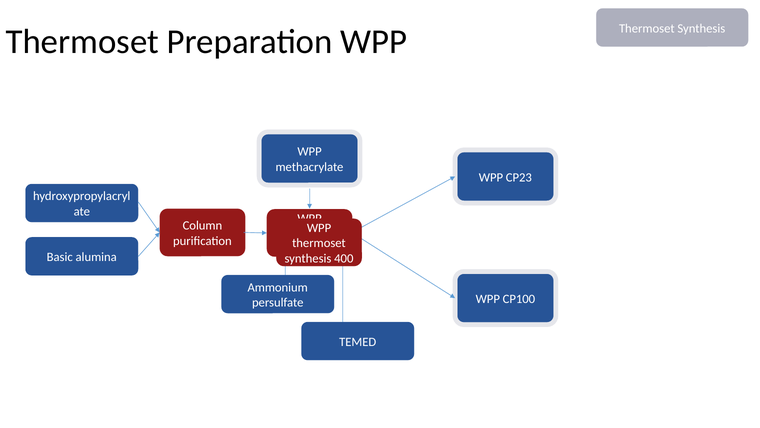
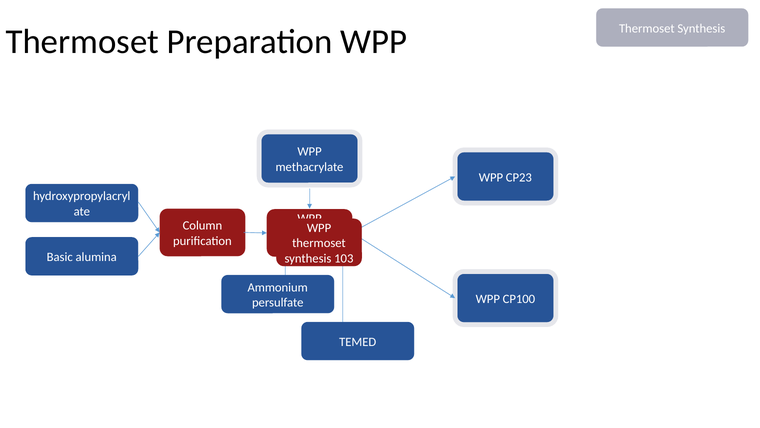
400: 400 -> 103
